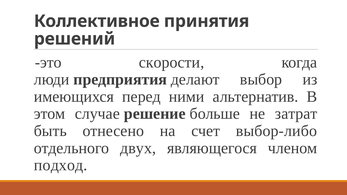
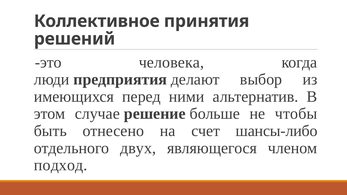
скорости: скорости -> человека
затрат: затрат -> чтобы
выбор-либо: выбор-либо -> шансы-либо
